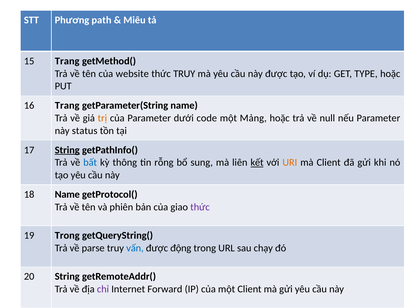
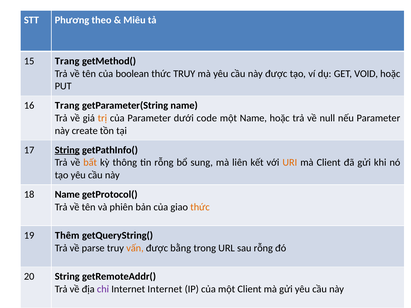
path: path -> theo
website: website -> boolean
TYPE: TYPE -> VOID
một Mảng: Mảng -> Name
status: status -> create
bất colour: blue -> orange
kết underline: present -> none
thức at (200, 207) colour: purple -> orange
19 Trong: Trong -> Thêm
vấn colour: blue -> orange
động: động -> bằng
sau chạy: chạy -> rỗng
Internet Forward: Forward -> Internet
